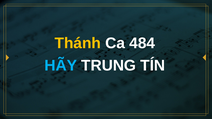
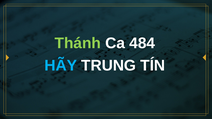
Thánh colour: yellow -> light green
